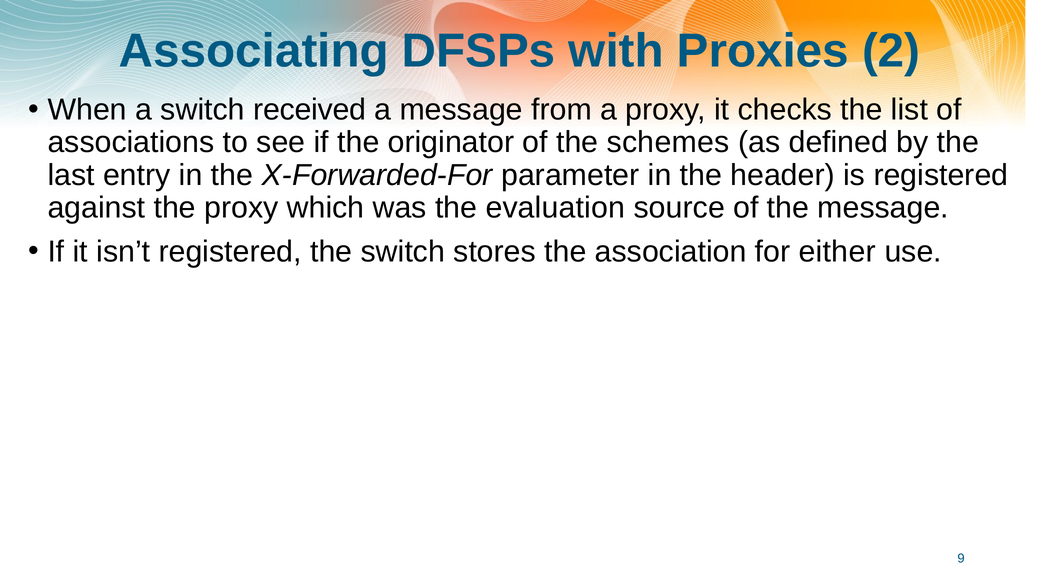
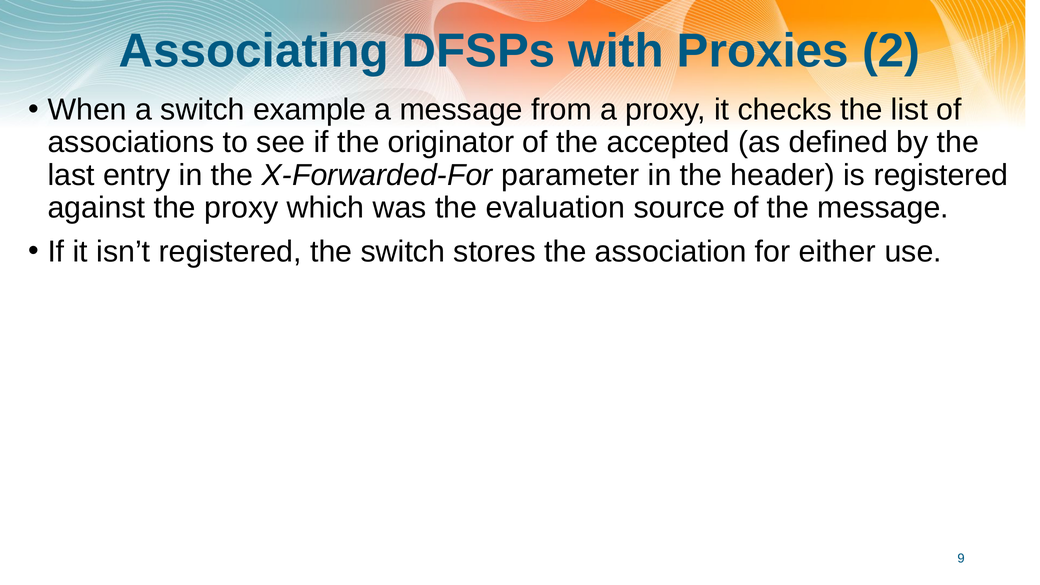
received: received -> example
schemes: schemes -> accepted
